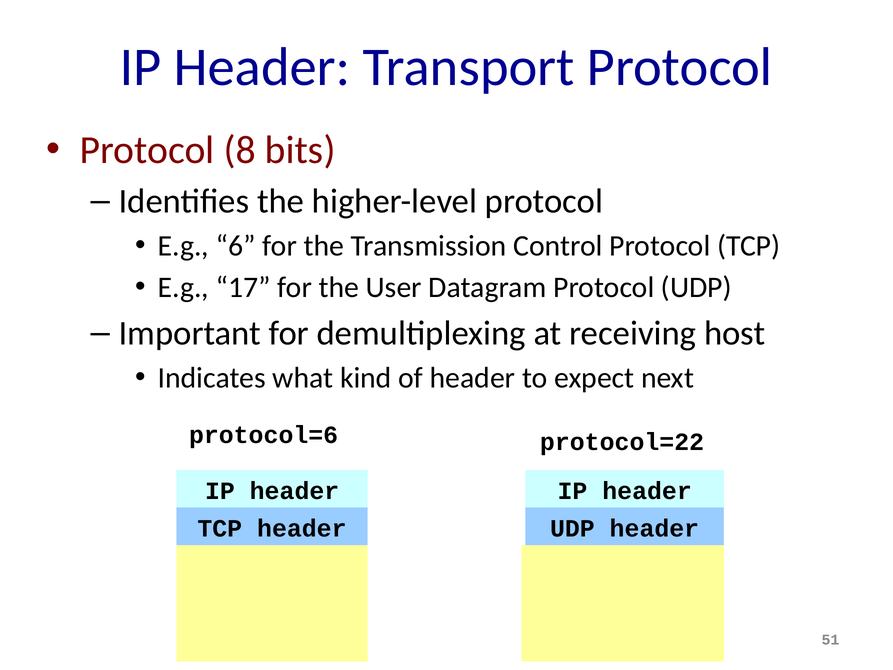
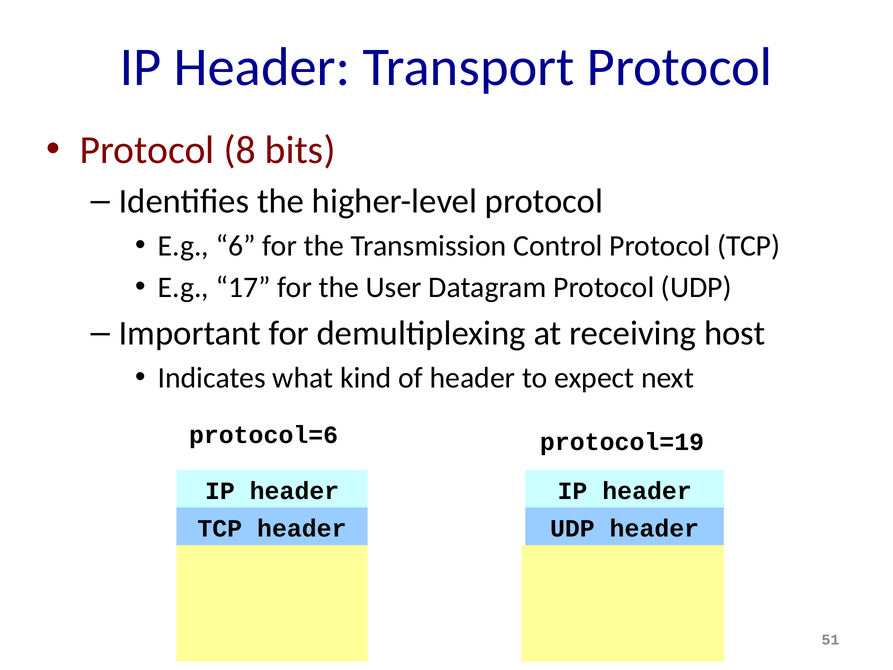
protocol=22: protocol=22 -> protocol=19
